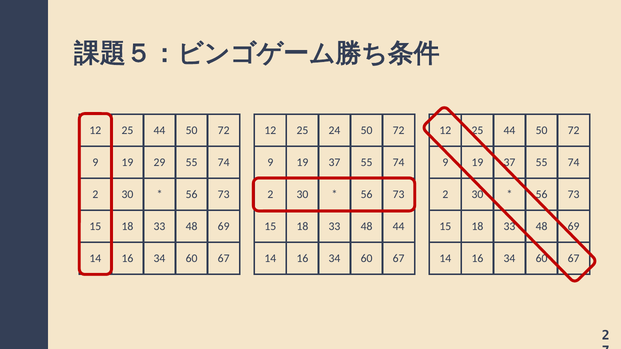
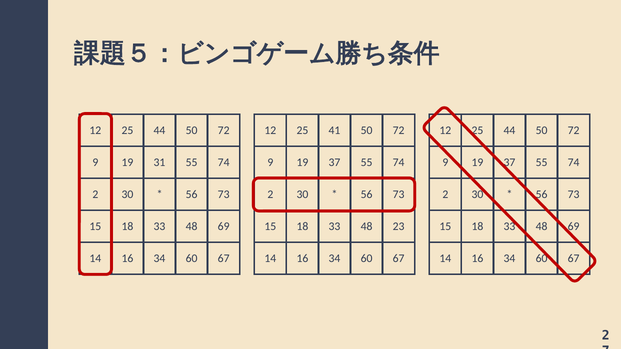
24: 24 -> 41
29: 29 -> 31
48 44: 44 -> 23
